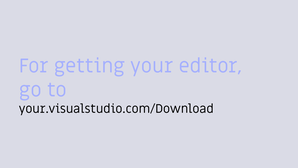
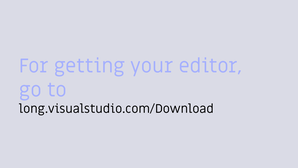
your.visualstudio.com/Download: your.visualstudio.com/Download -> long.visualstudio.com/Download
